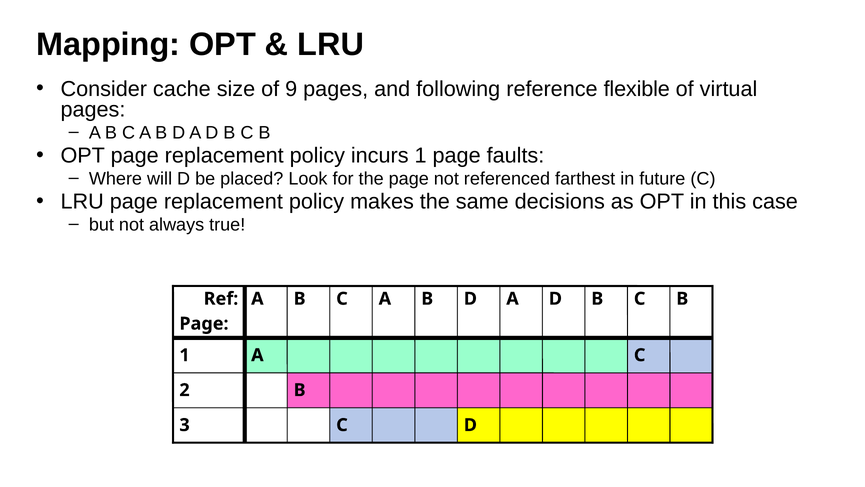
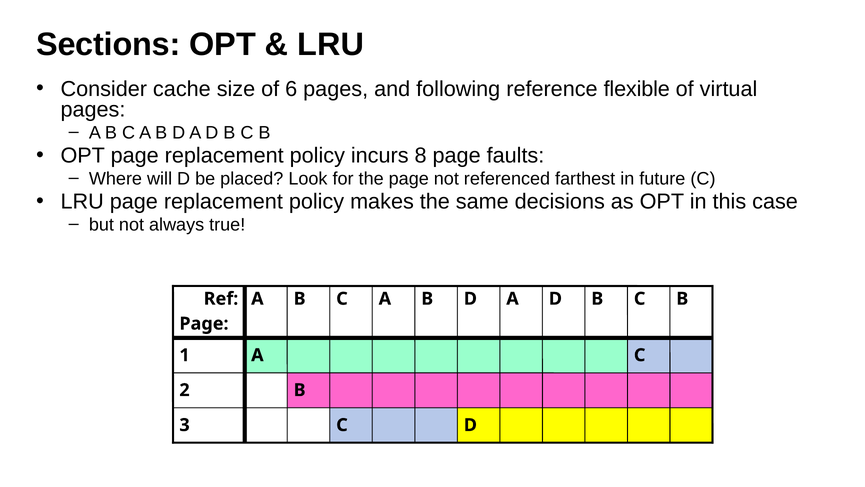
Mapping: Mapping -> Sections
9: 9 -> 6
incurs 1: 1 -> 8
